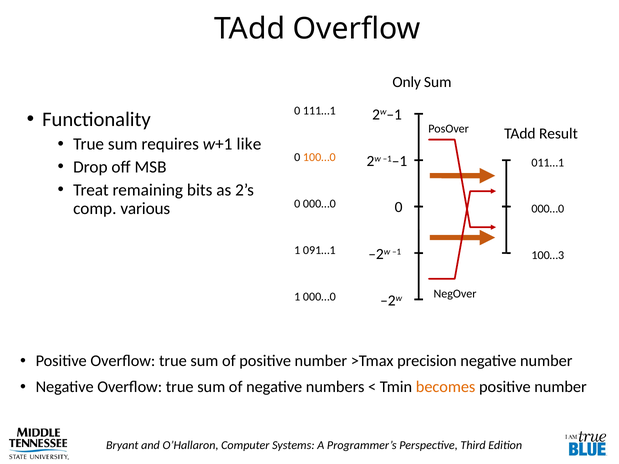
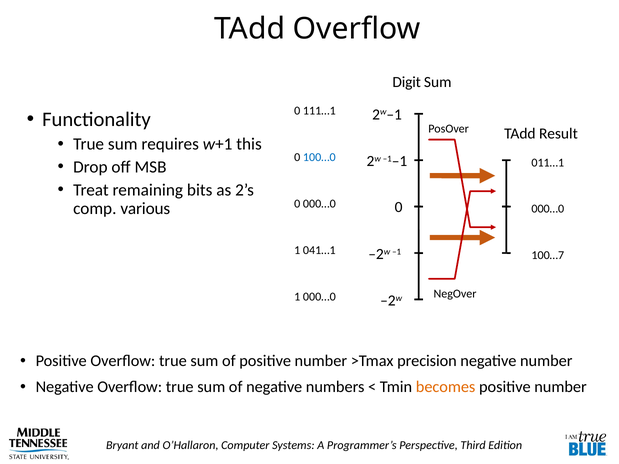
Only: Only -> Digit
like: like -> this
100…0 colour: orange -> blue
091…1: 091…1 -> 041…1
100…3: 100…3 -> 100…7
